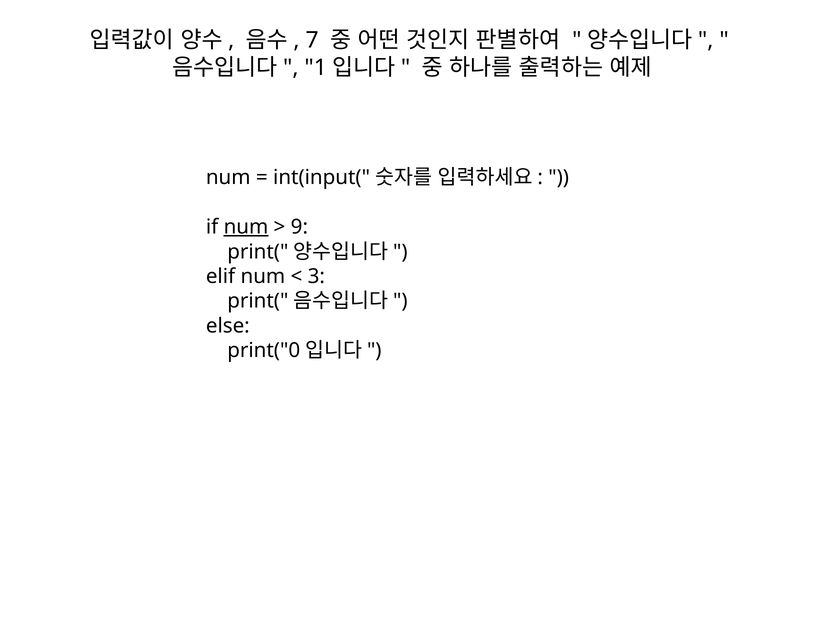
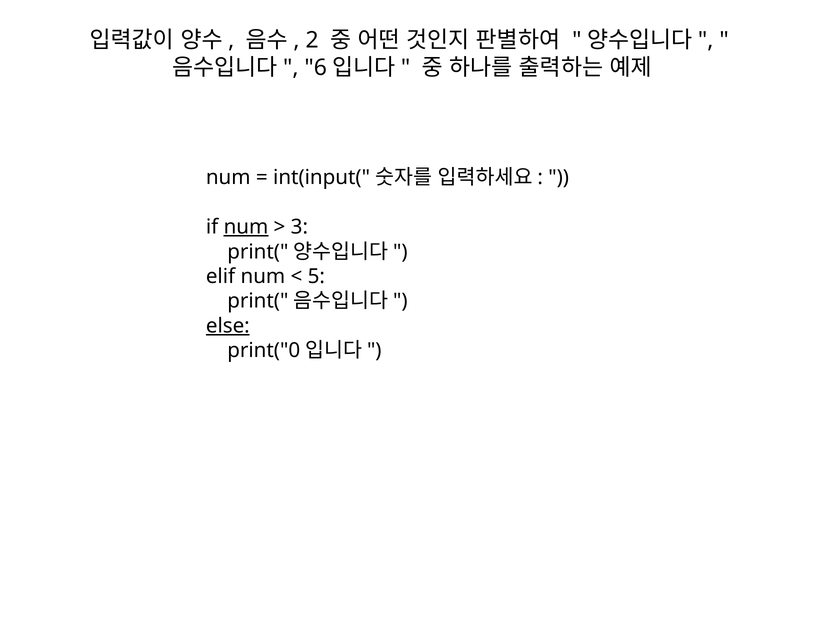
7: 7 -> 2
1: 1 -> 6
9: 9 -> 3
3: 3 -> 5
else underline: none -> present
